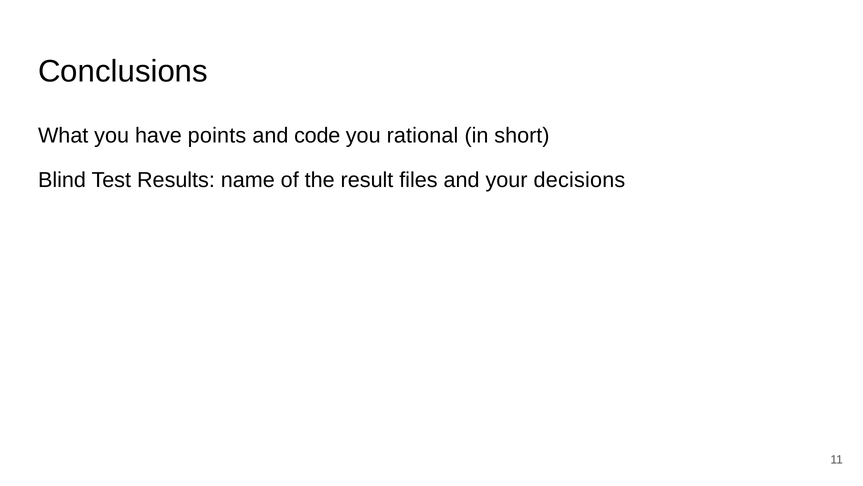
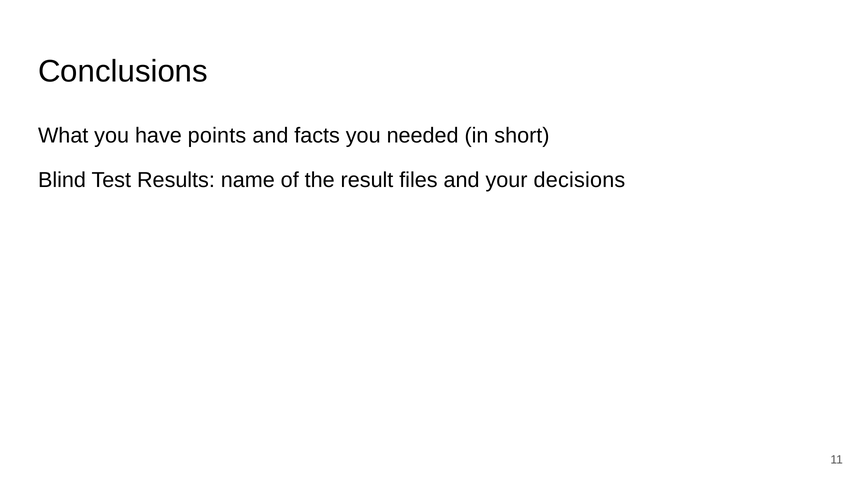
code: code -> facts
rational: rational -> needed
